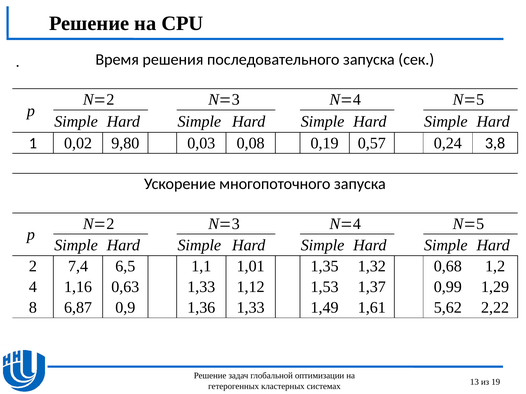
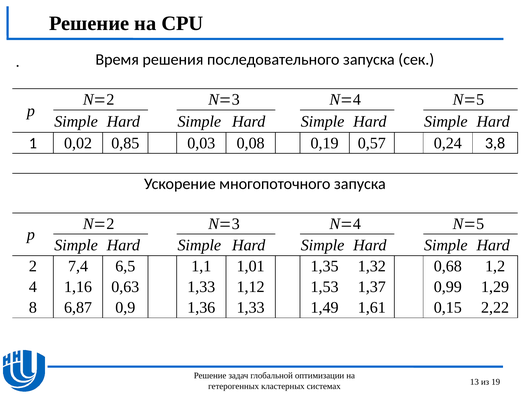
9,80: 9,80 -> 0,85
5,62: 5,62 -> 0,15
